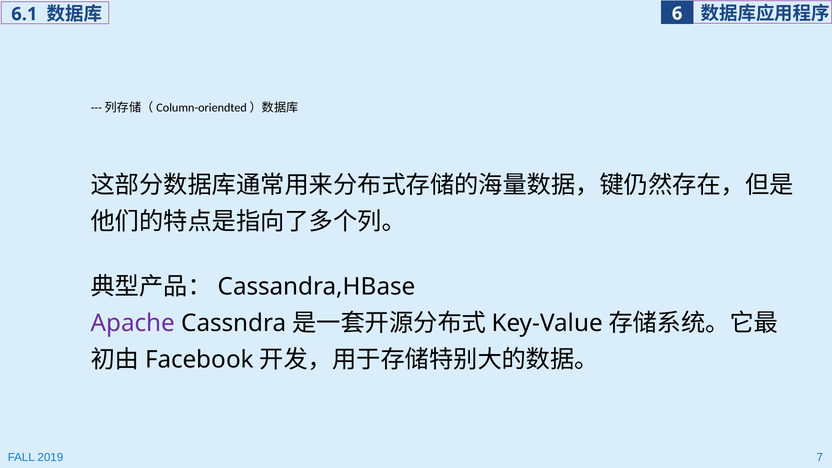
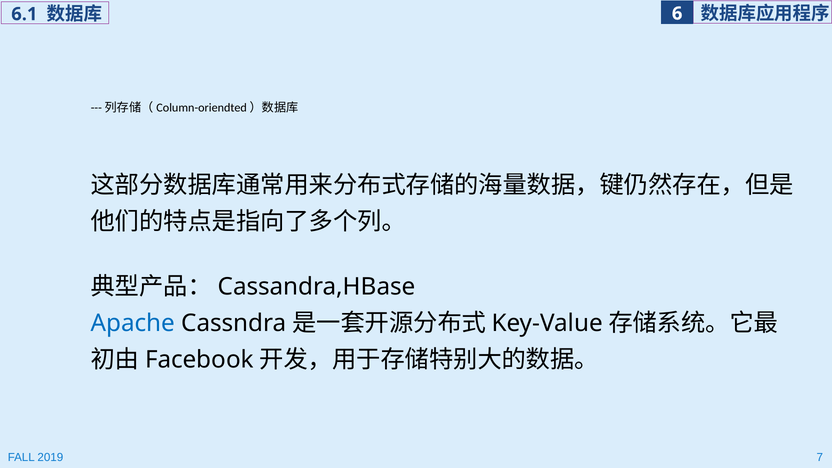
Apache colour: purple -> blue
